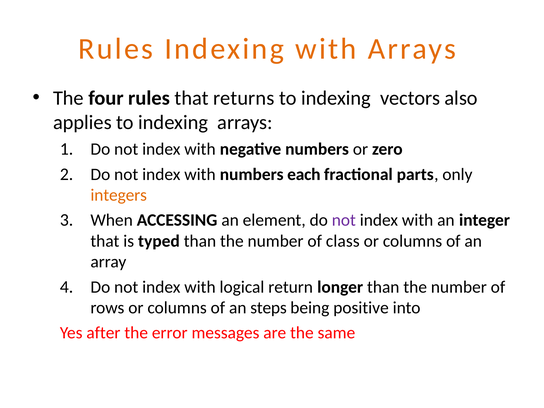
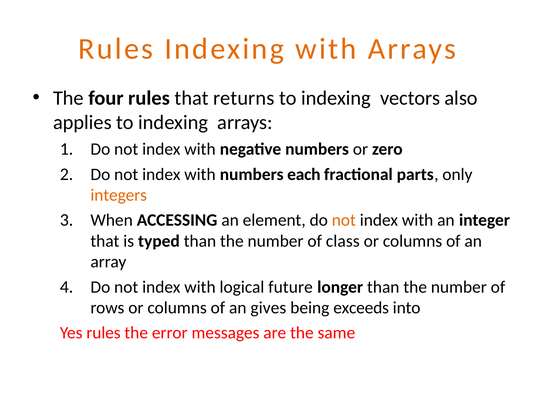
not at (344, 220) colour: purple -> orange
return: return -> future
steps: steps -> gives
positive: positive -> exceeds
Yes after: after -> rules
